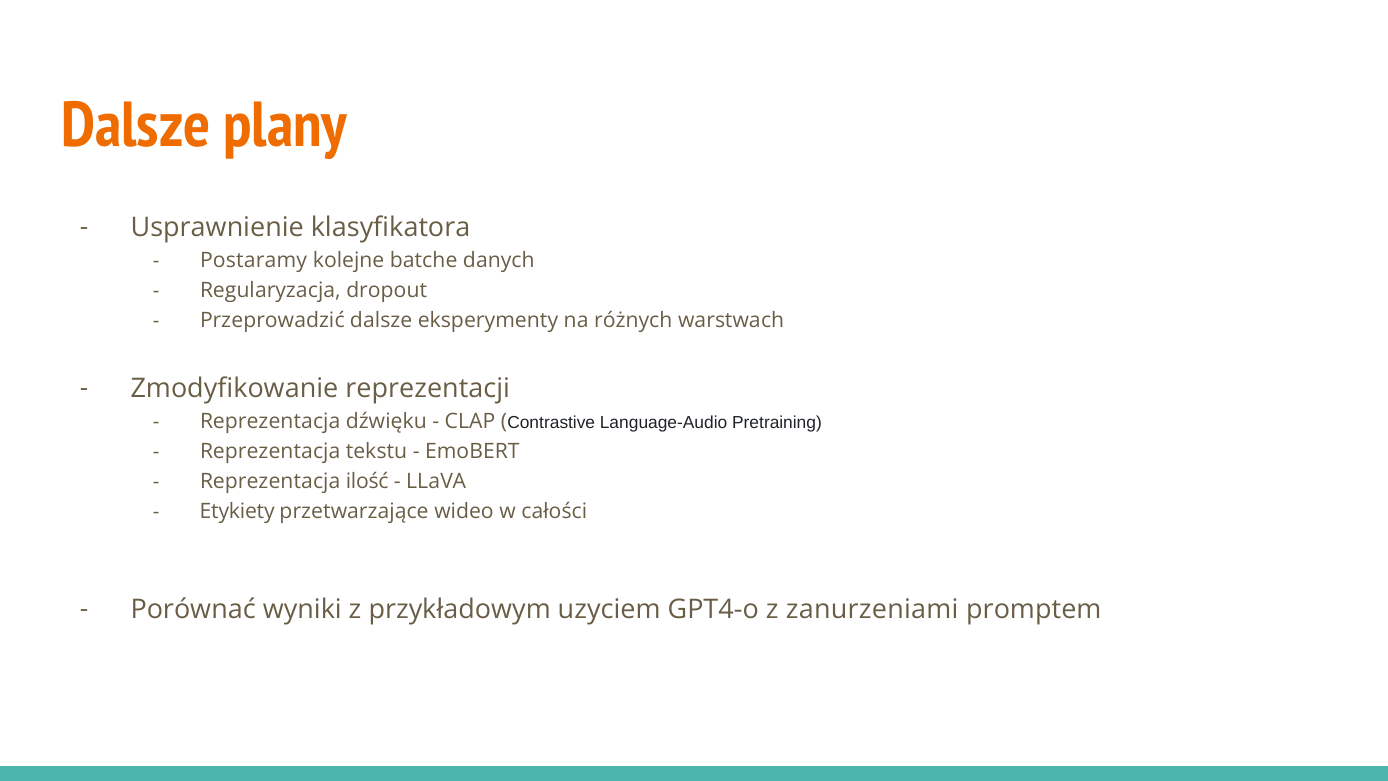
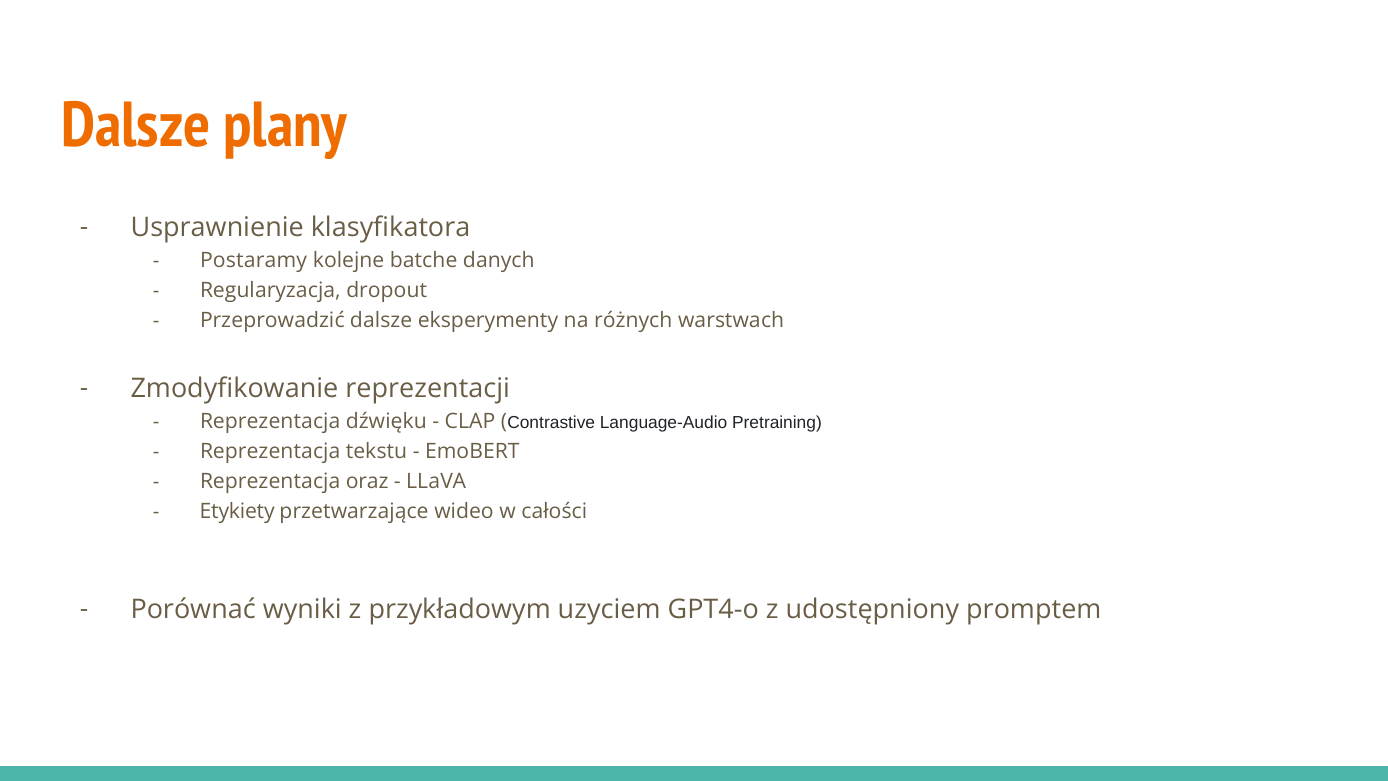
ilość: ilość -> oraz
zanurzeniami: zanurzeniami -> udostępniony
